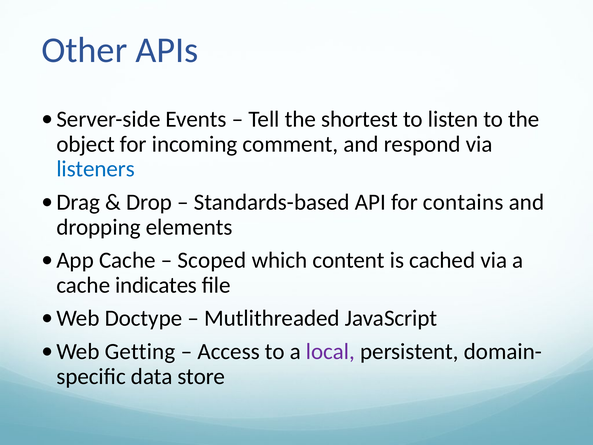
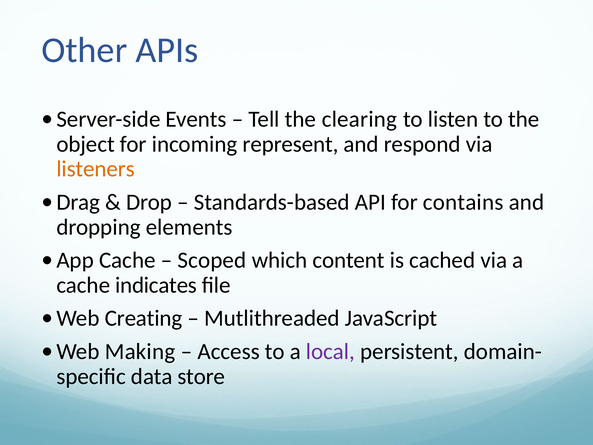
shortest: shortest -> clearing
comment: comment -> represent
listeners colour: blue -> orange
Doctype: Doctype -> Creating
Getting: Getting -> Making
